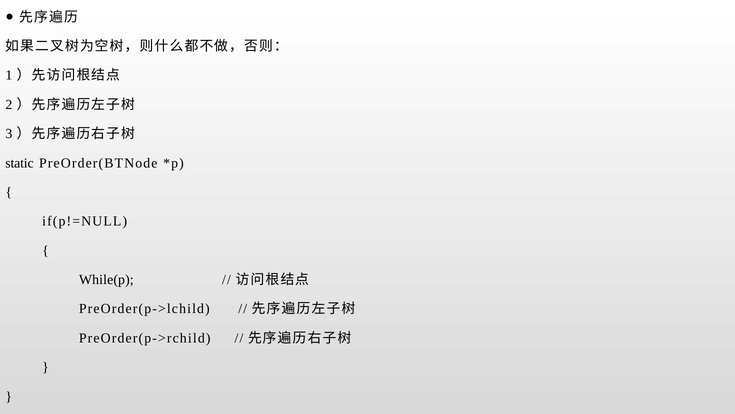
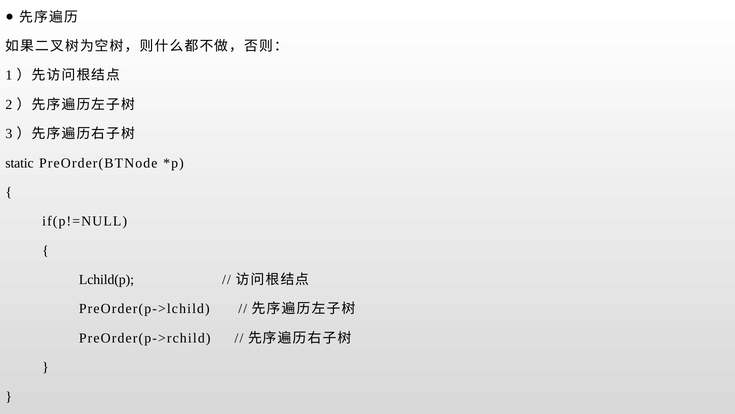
While(p: While(p -> Lchild(p
